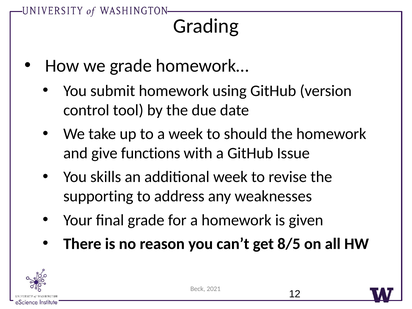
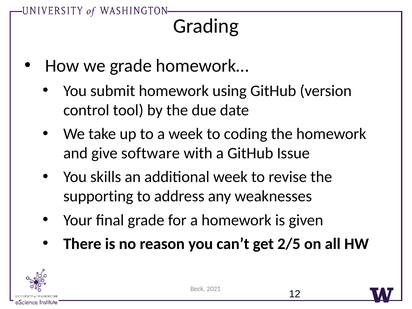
should: should -> coding
functions: functions -> software
8/5: 8/5 -> 2/5
